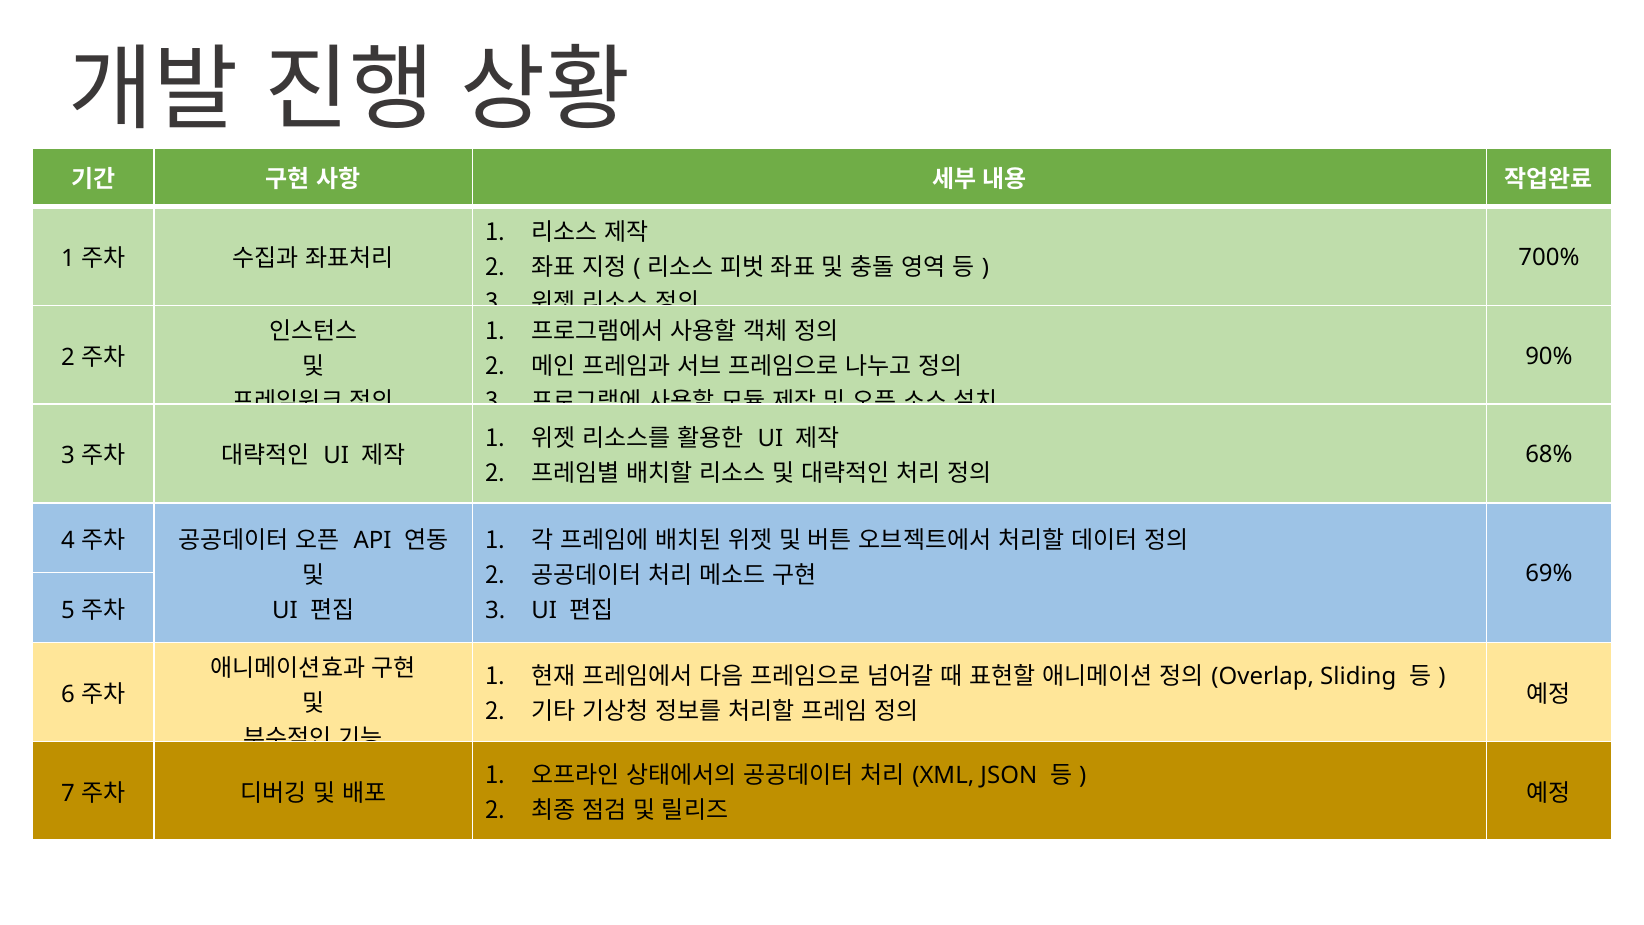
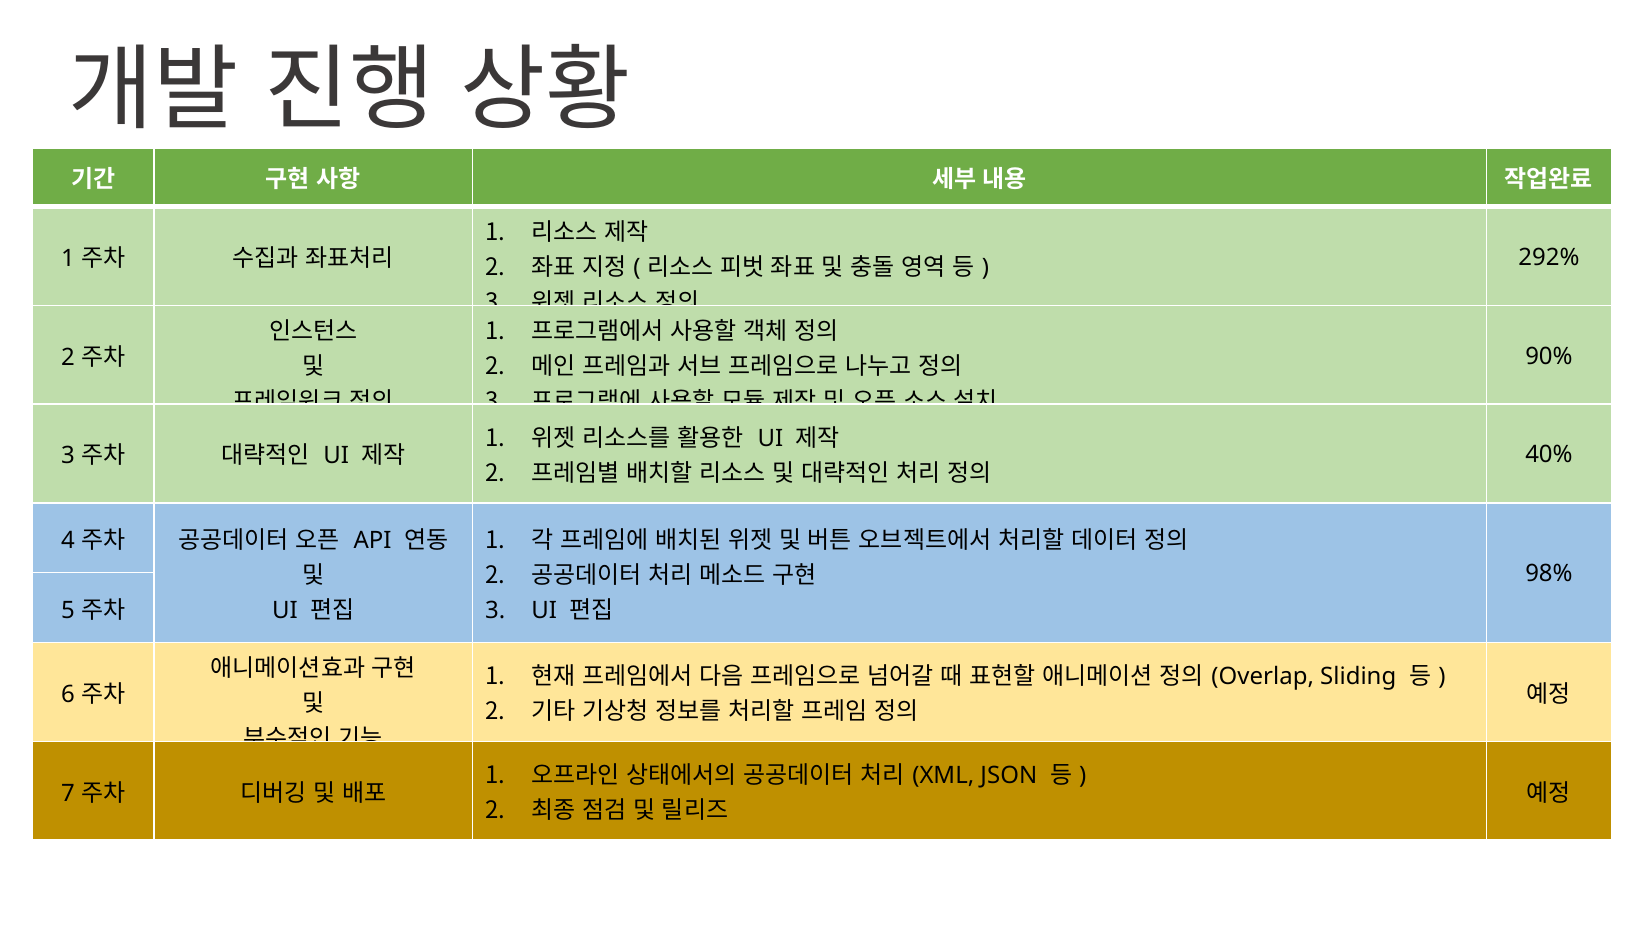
700%: 700% -> 292%
68%: 68% -> 40%
69%: 69% -> 98%
